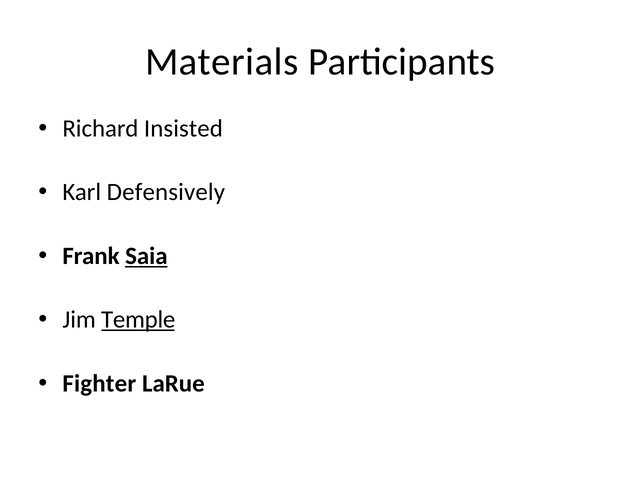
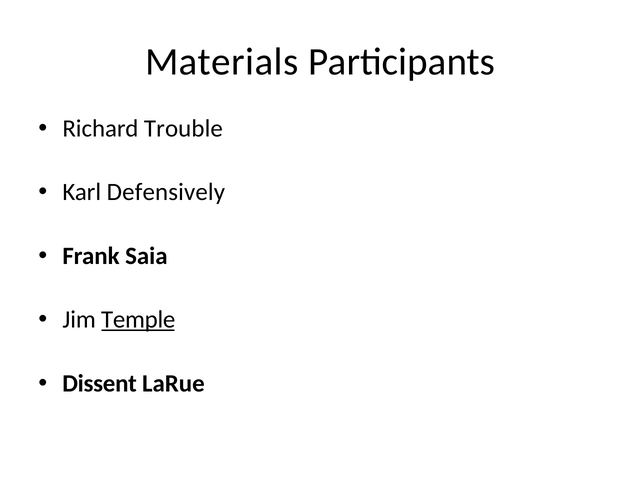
Insisted: Insisted -> Trouble
Saia underline: present -> none
Fighter: Fighter -> Dissent
